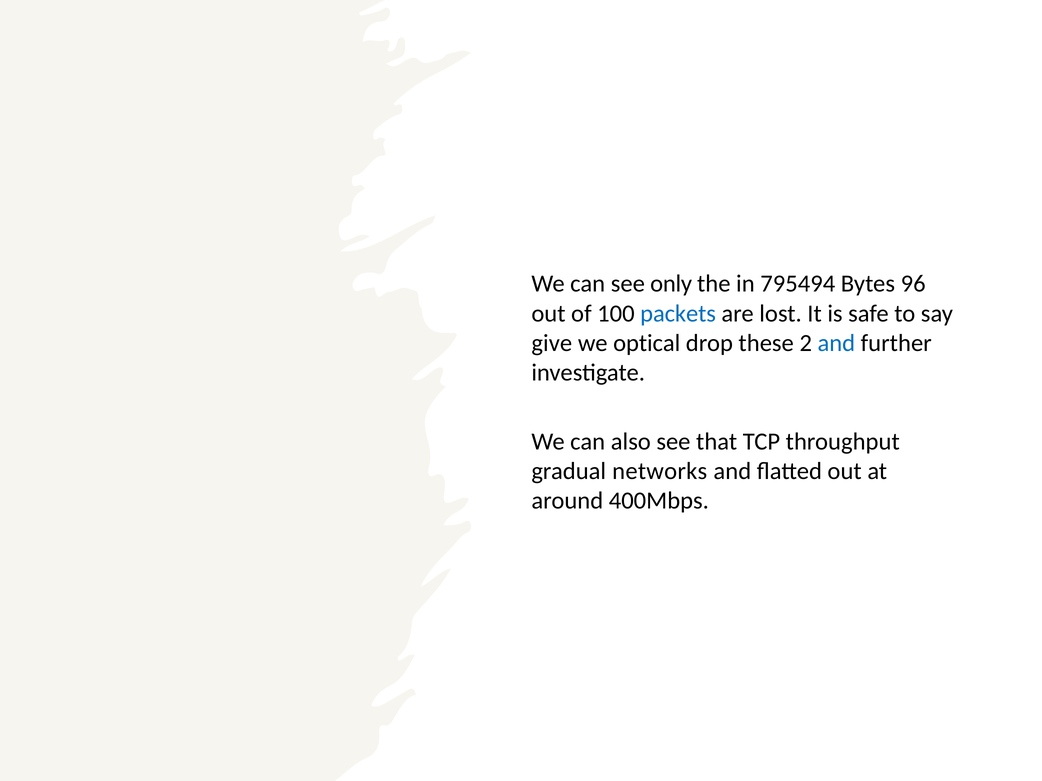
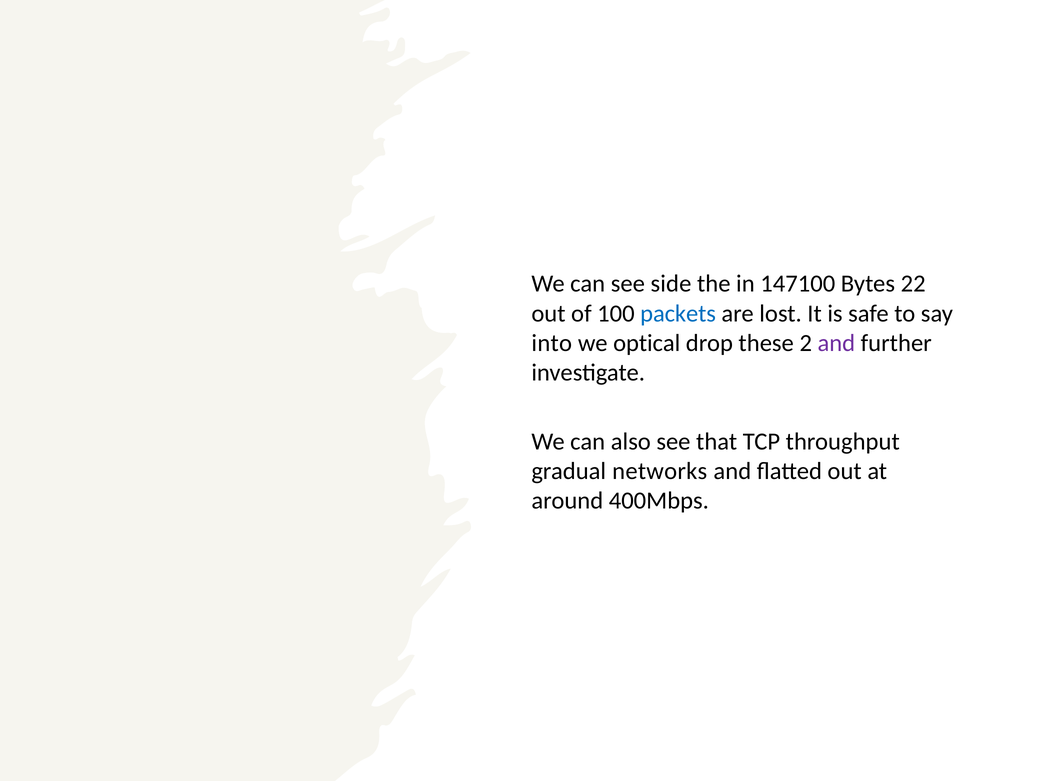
only: only -> side
795494: 795494 -> 147100
96: 96 -> 22
give: give -> into
and at (836, 343) colour: blue -> purple
